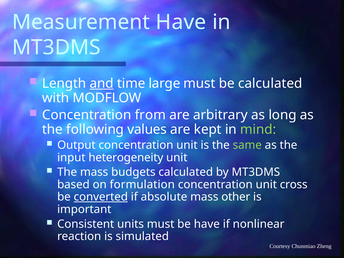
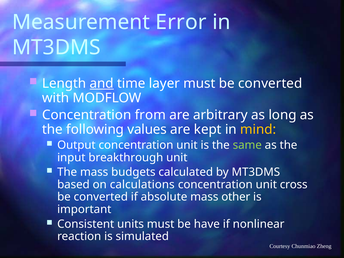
Measurement Have: Have -> Error
large: large -> layer
must be calculated: calculated -> converted
mind colour: light green -> yellow
heterogeneity: heterogeneity -> breakthrough
formulation: formulation -> calculations
converted at (101, 197) underline: present -> none
